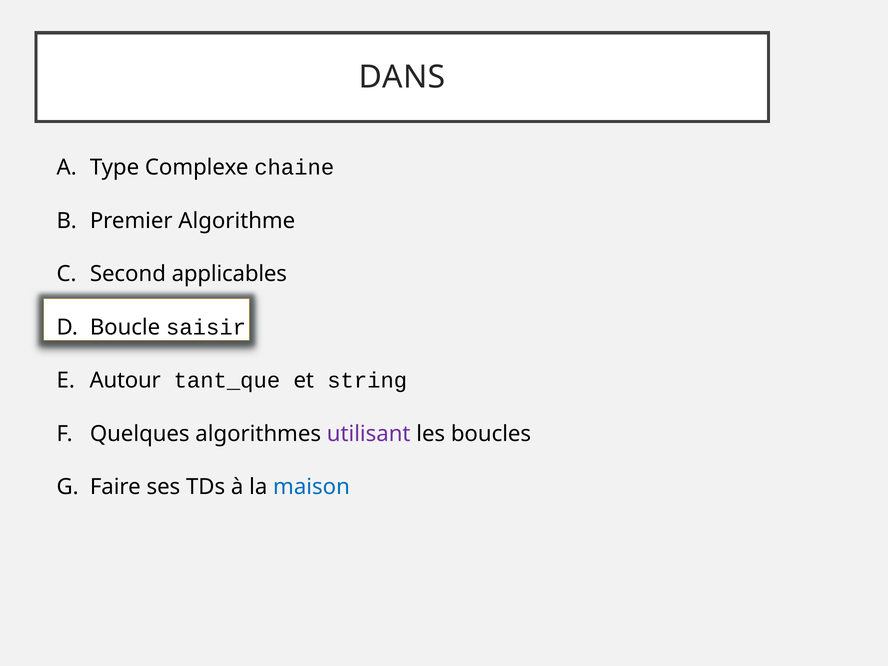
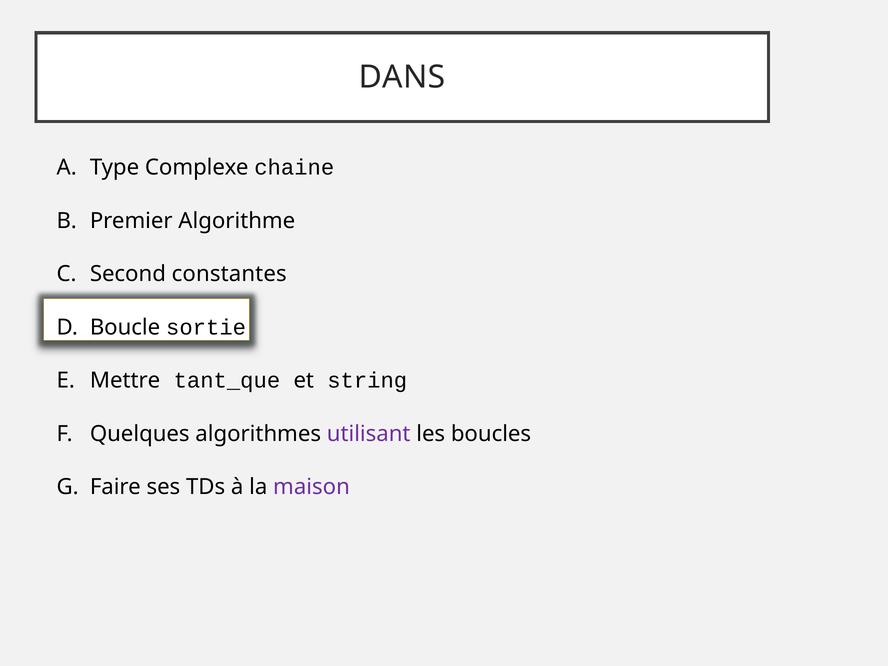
applicables: applicables -> constantes
saisir: saisir -> sortie
Autour: Autour -> Mettre
maison colour: blue -> purple
